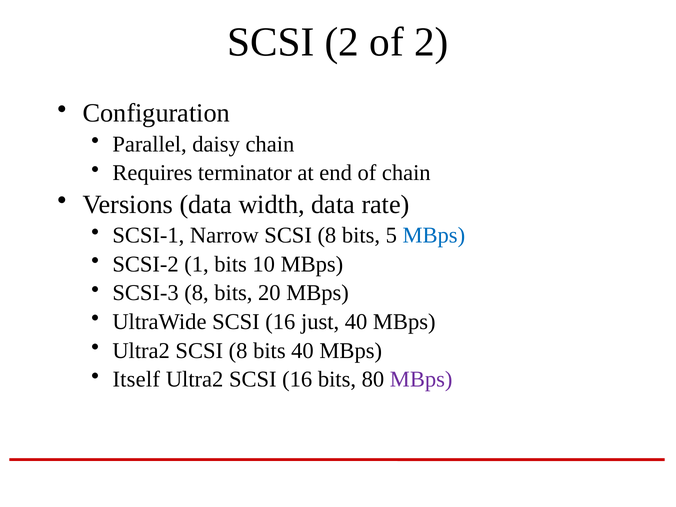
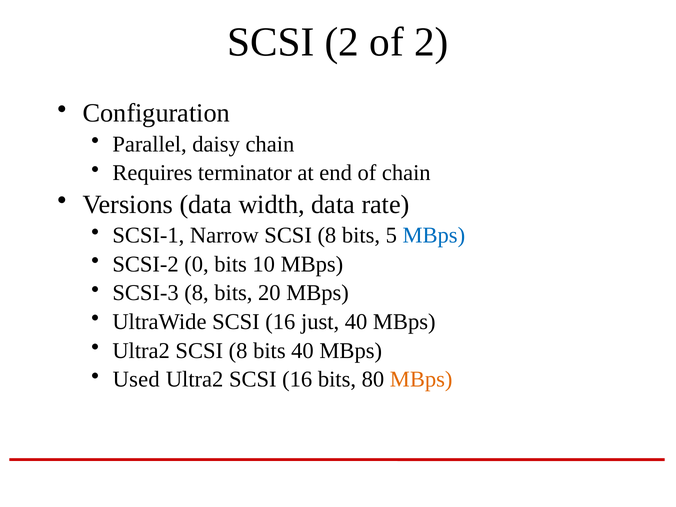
1: 1 -> 0
Itself: Itself -> Used
MBps at (421, 380) colour: purple -> orange
